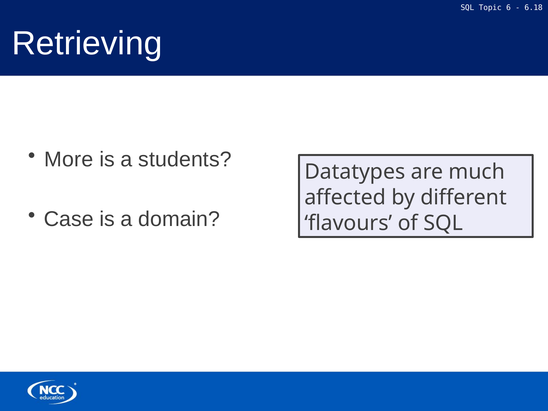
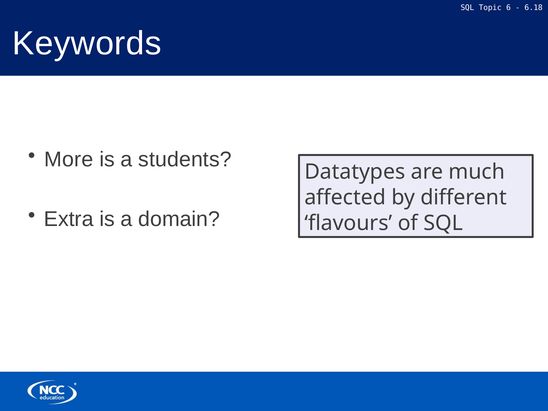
Retrieving: Retrieving -> Keywords
Case: Case -> Extra
